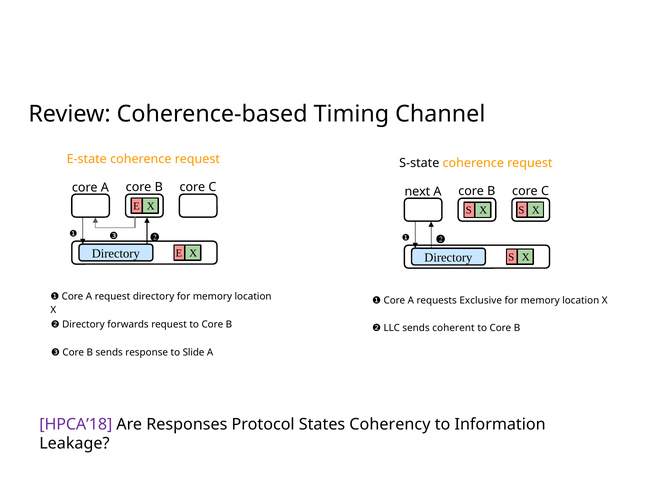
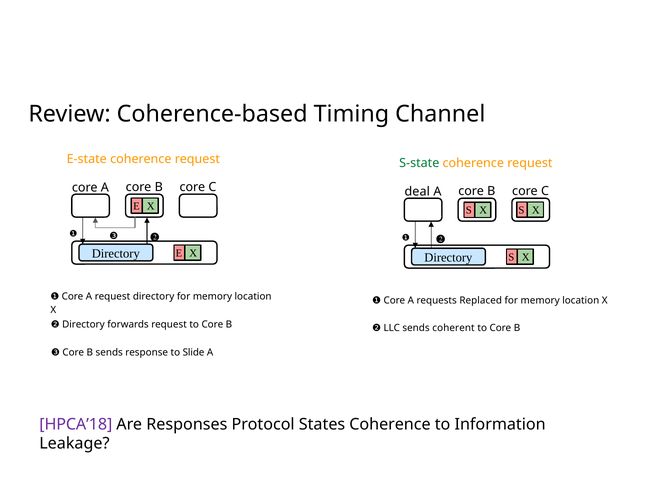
S-state colour: black -> green
next: next -> deal
Exclusive: Exclusive -> Replaced
States Coherency: Coherency -> Coherence
